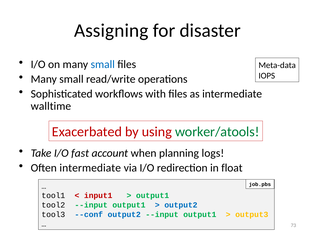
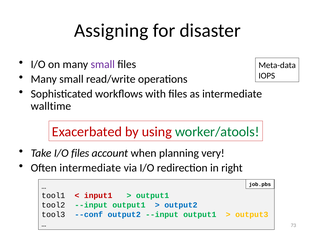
small at (103, 64) colour: blue -> purple
I/O fast: fast -> files
logs: logs -> very
float: float -> right
